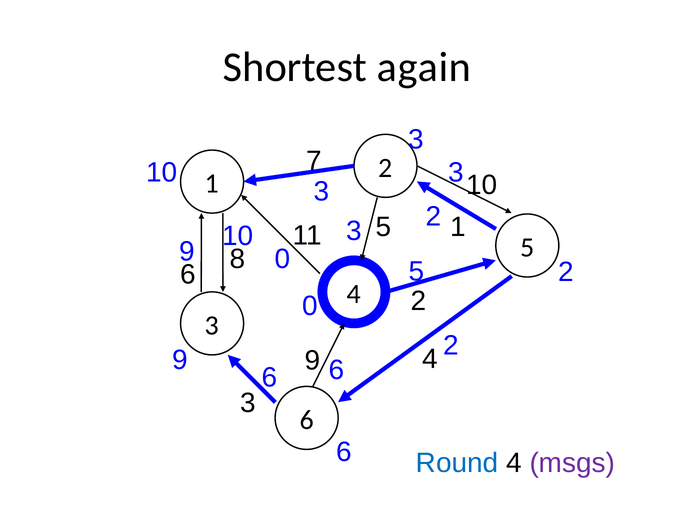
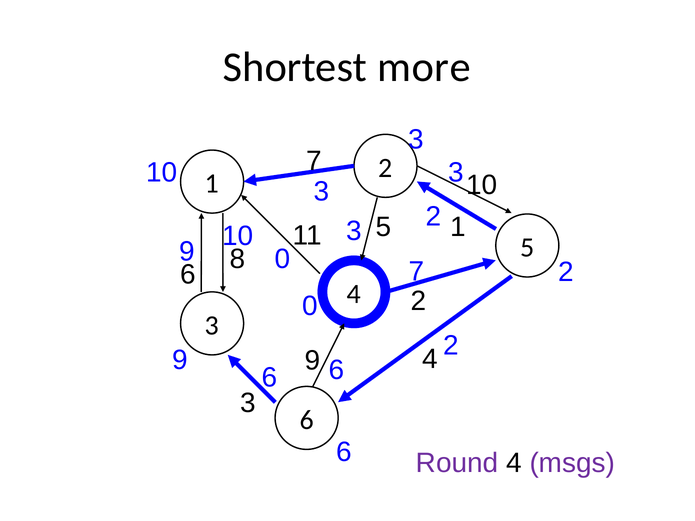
again: again -> more
5 at (417, 272): 5 -> 7
Round colour: blue -> purple
